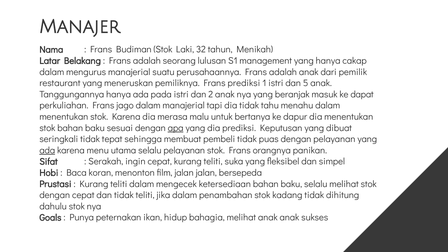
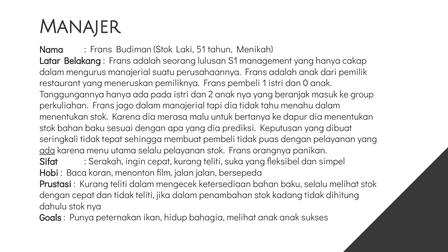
32: 32 -> 51
Frans prediksi: prediksi -> pembeli
5: 5 -> 0
dapat: dapat -> group
apa underline: present -> none
